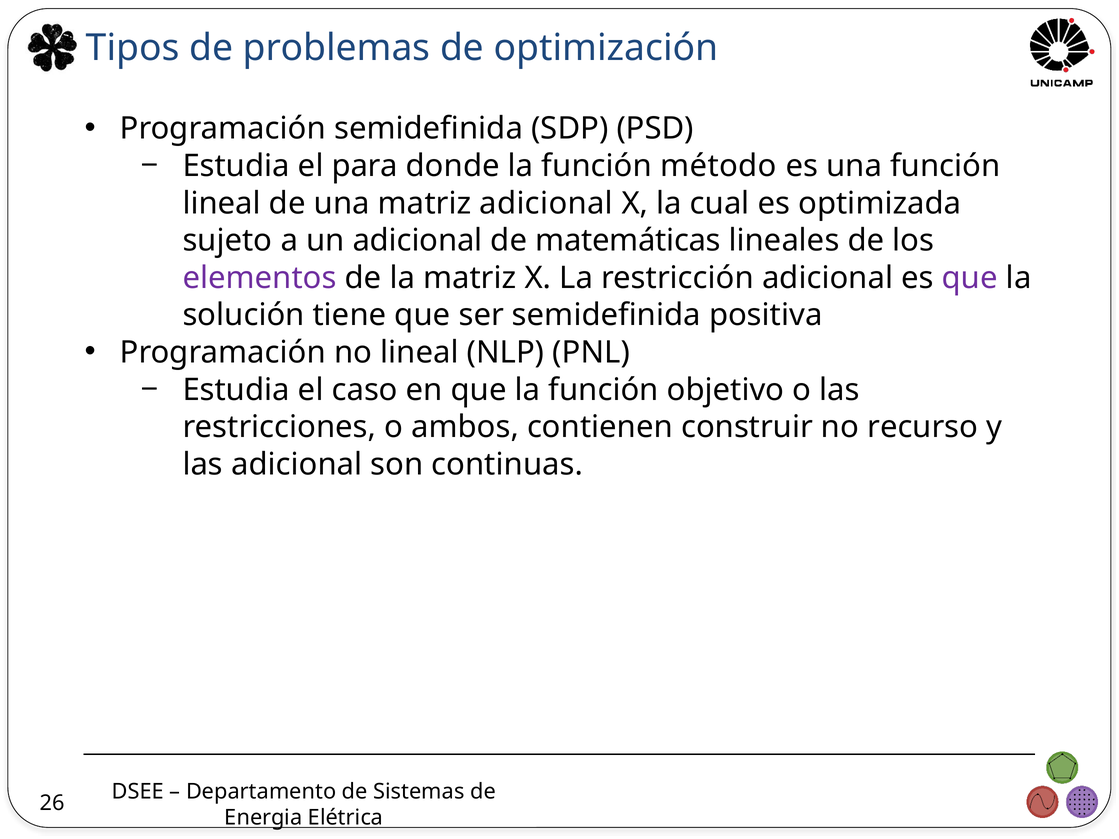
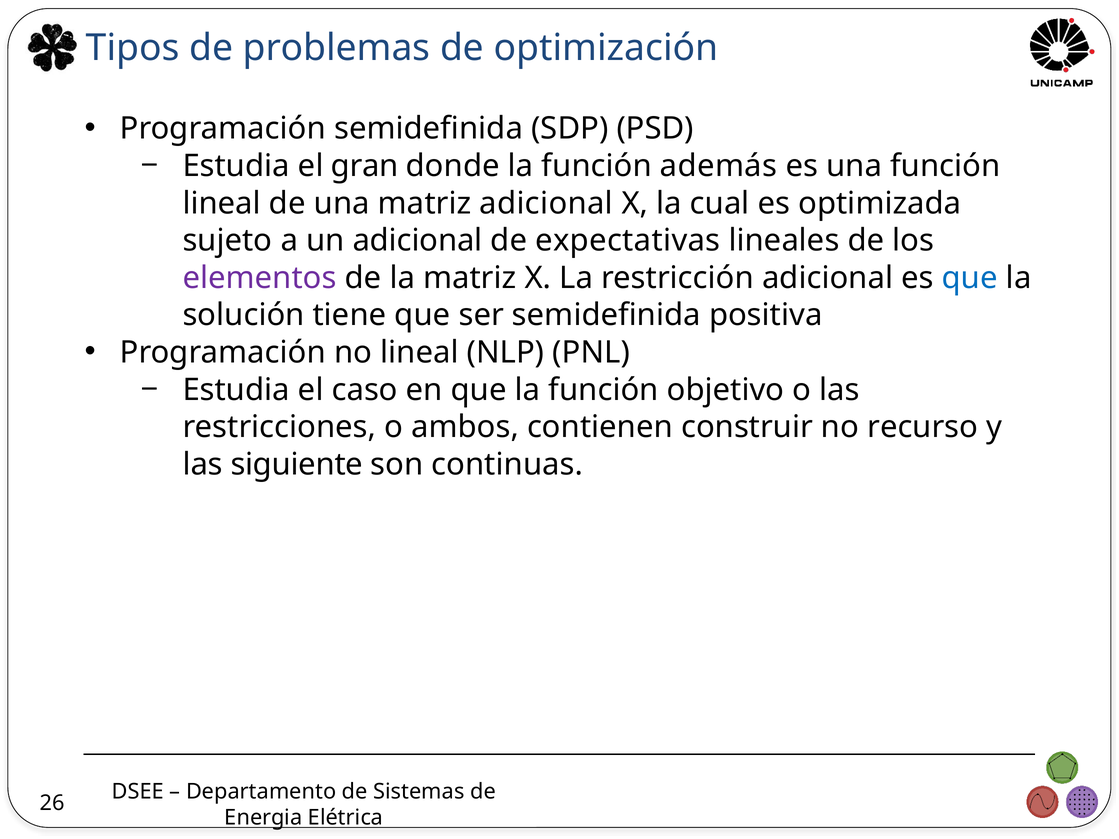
para: para -> gran
método: método -> además
matemáticas: matemáticas -> expectativas
que at (970, 278) colour: purple -> blue
las adicional: adicional -> siguiente
